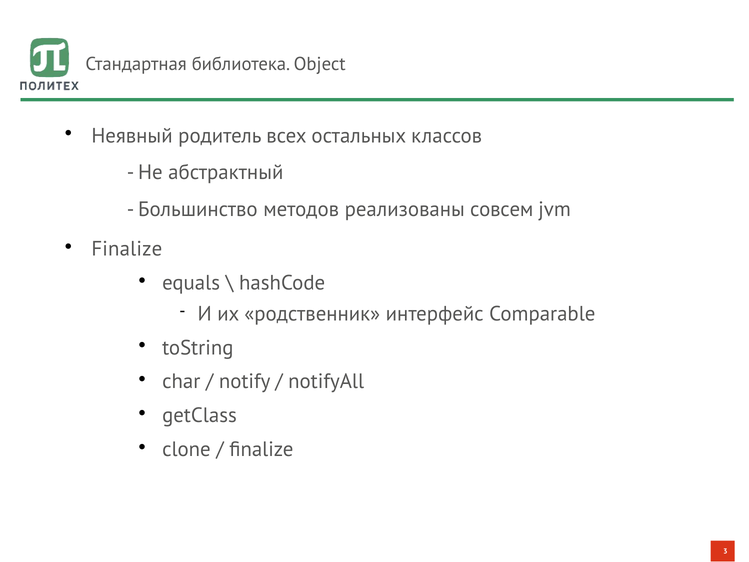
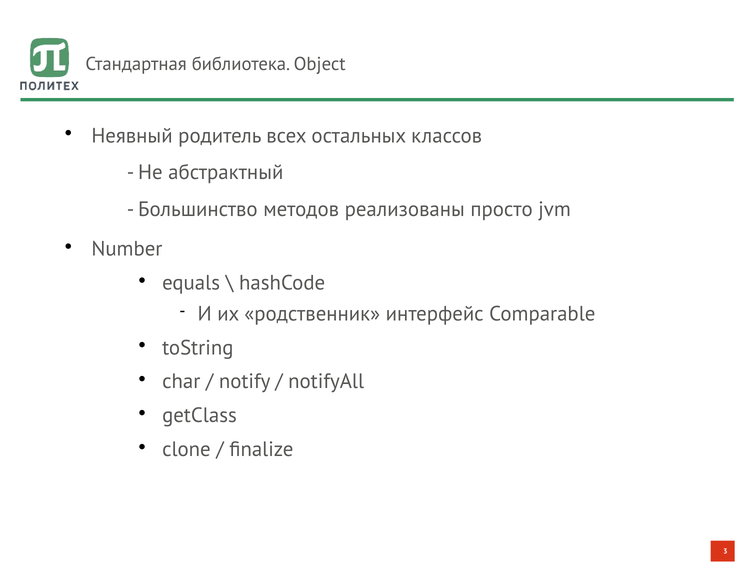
совсем: совсем -> просто
Finalize at (127, 249): Finalize -> Number
